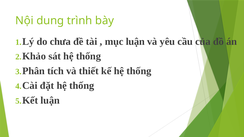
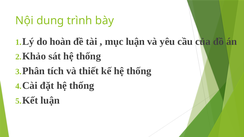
chưa: chưa -> hoàn
